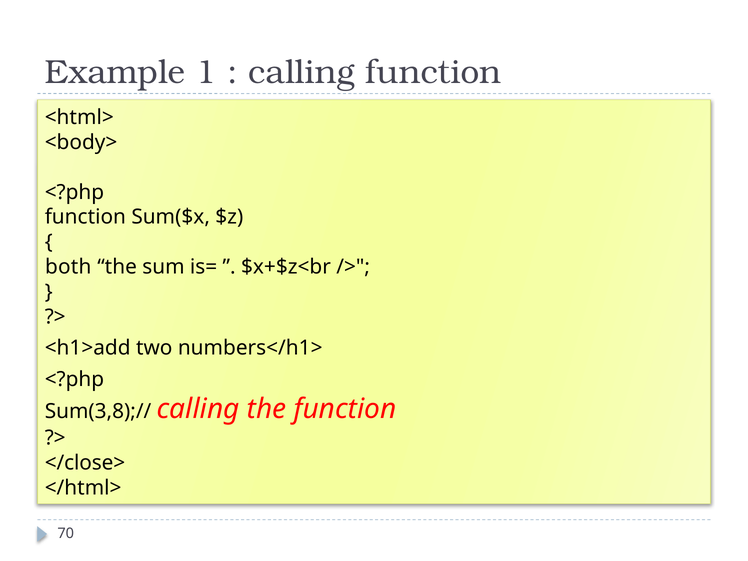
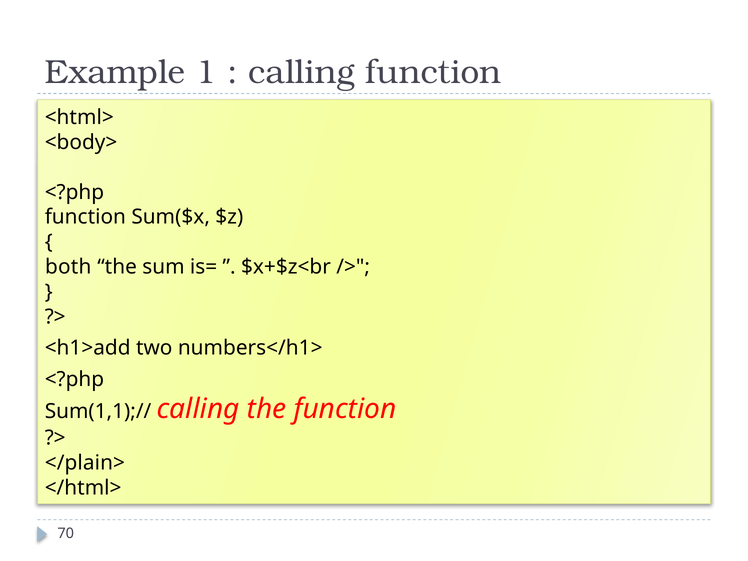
Sum(3,8);//: Sum(3,8);// -> Sum(1,1);//
</close>: </close> -> </plain>
